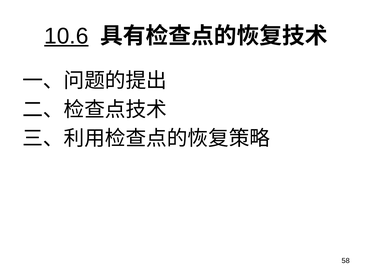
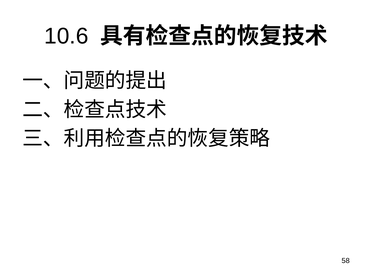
10.6 underline: present -> none
